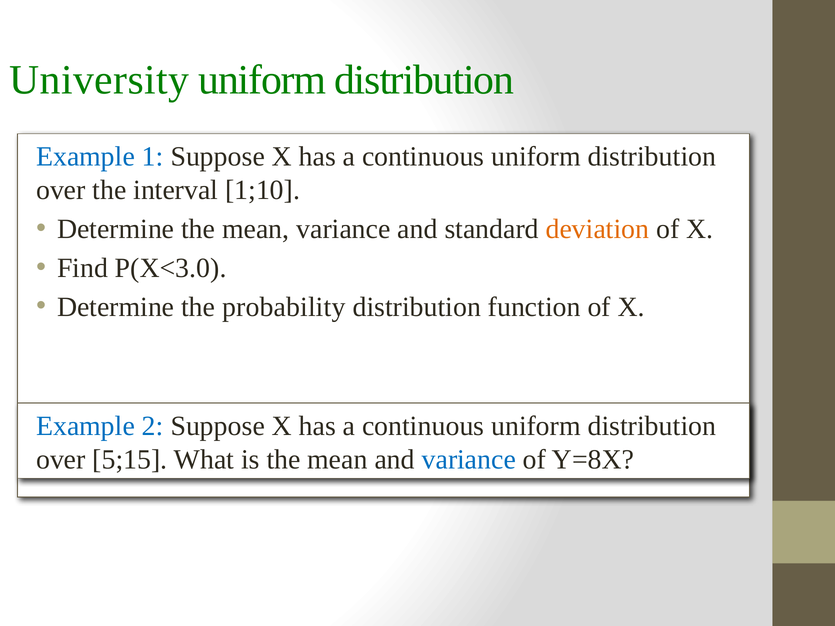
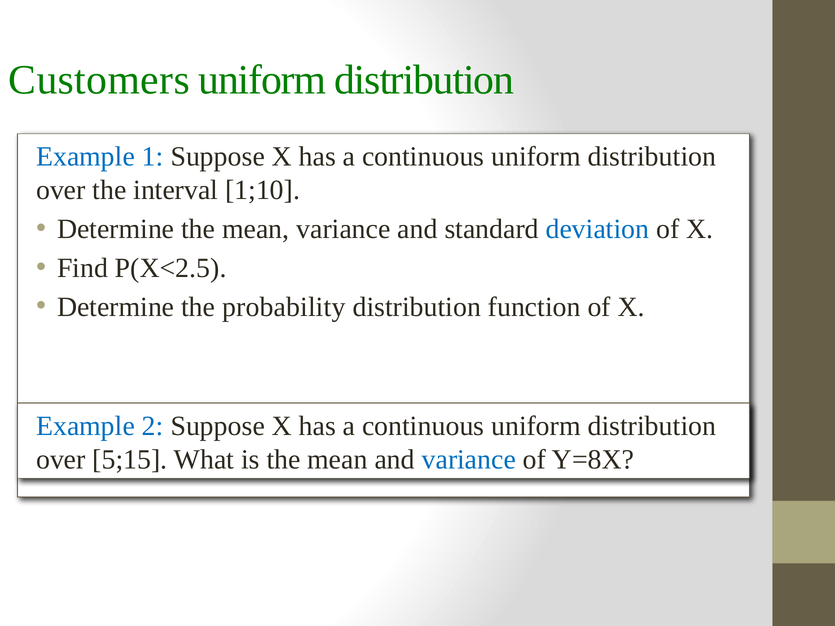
University: University -> Customers
deviation colour: orange -> blue
P(X<3.0: P(X<3.0 -> P(X<2.5
